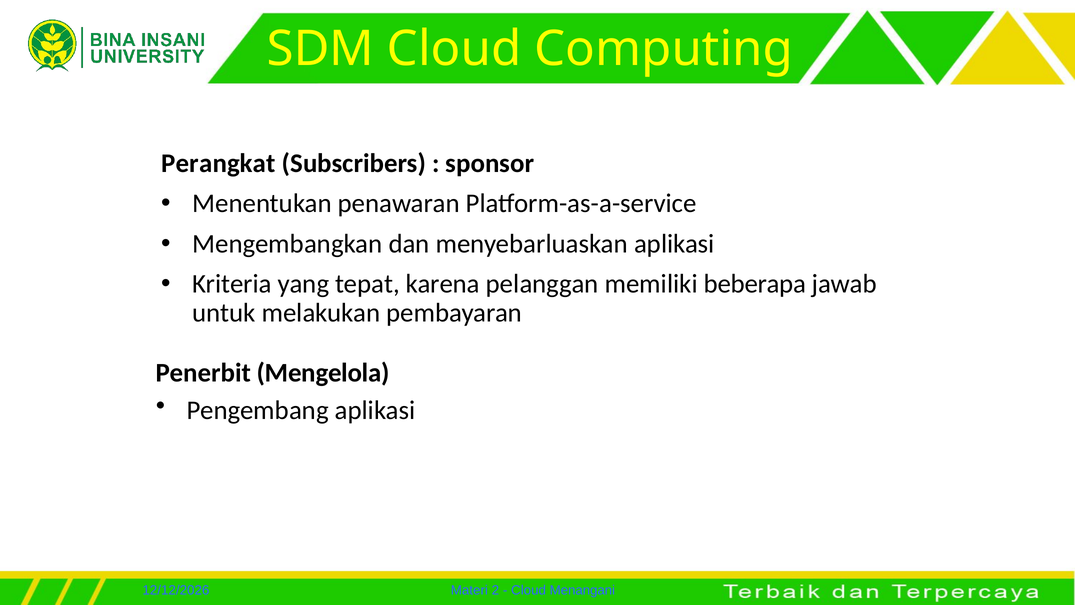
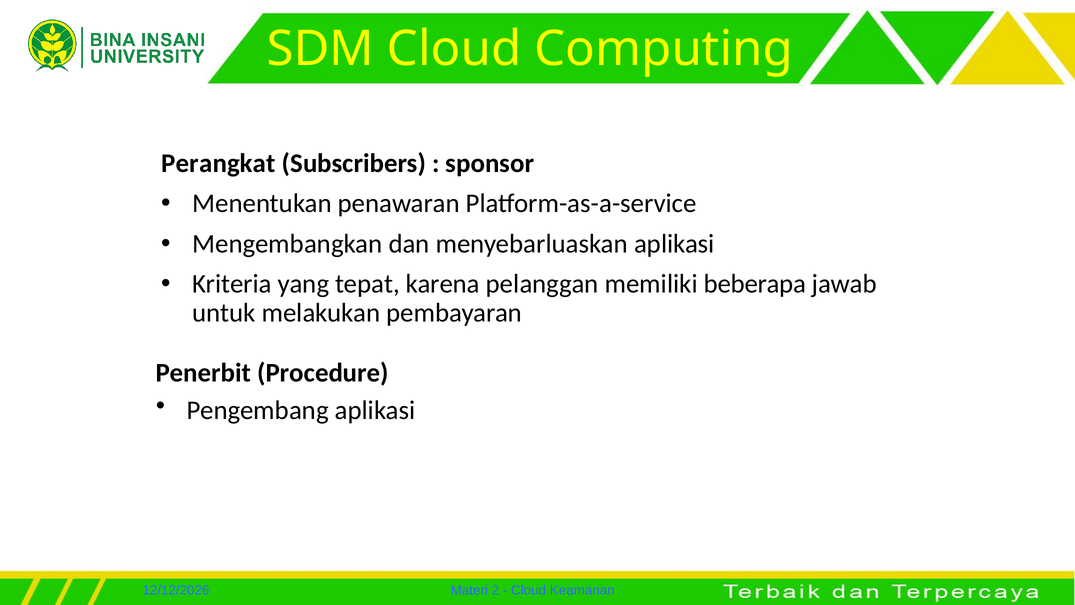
Mengelola: Mengelola -> Procedure
Menangani: Menangani -> Keamanan
